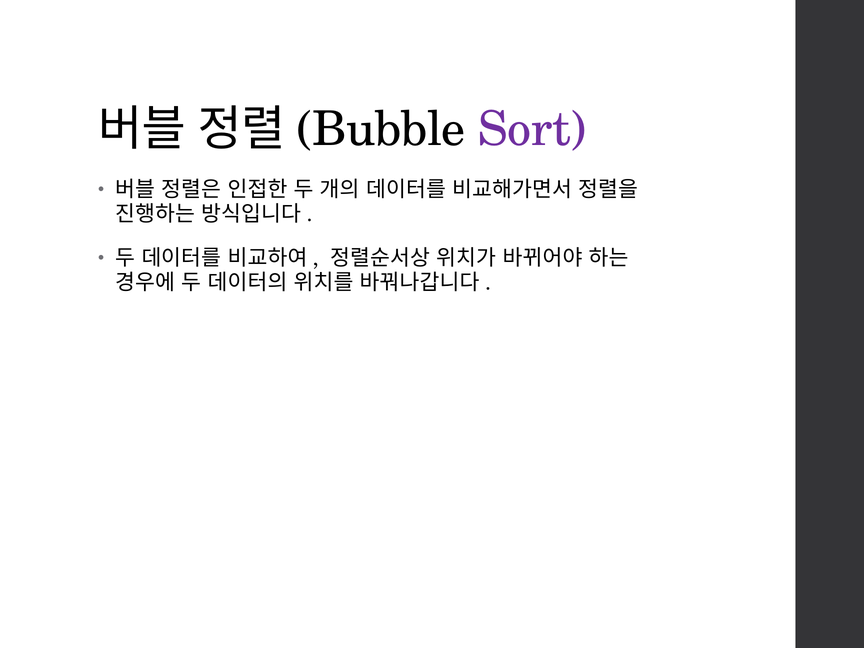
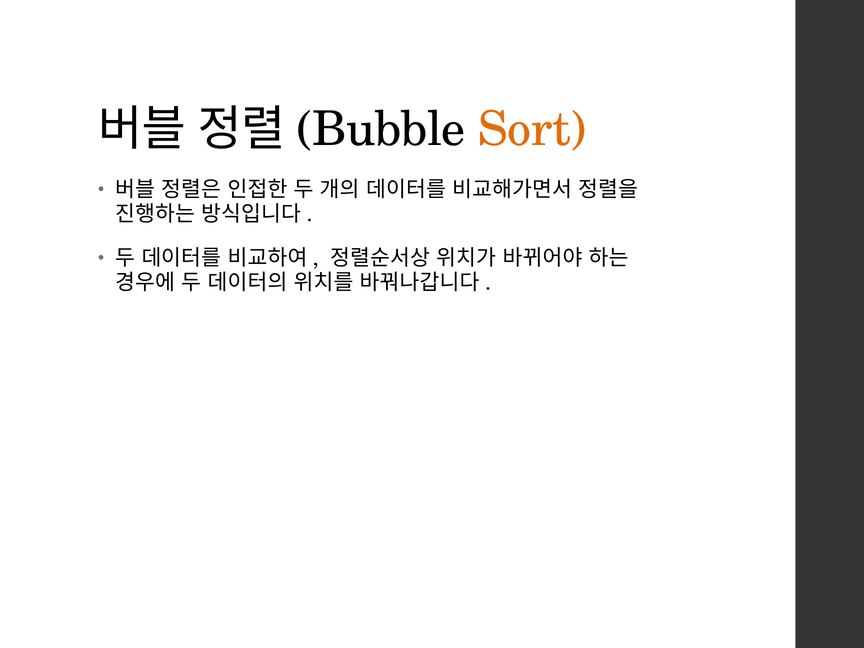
Sort colour: purple -> orange
